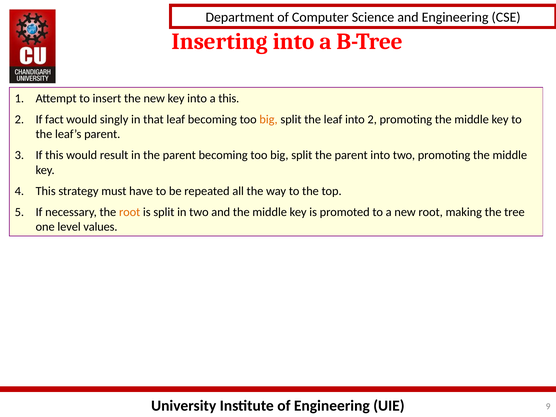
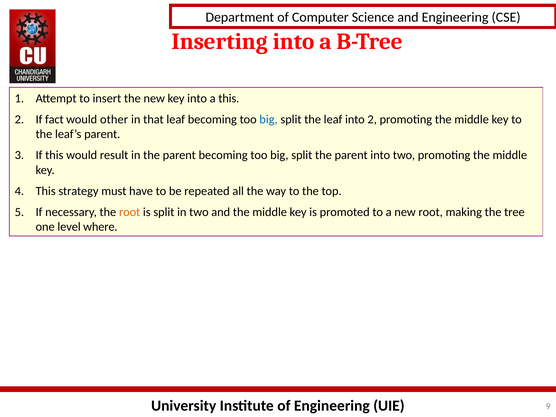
singly: singly -> other
big at (269, 119) colour: orange -> blue
values: values -> where
